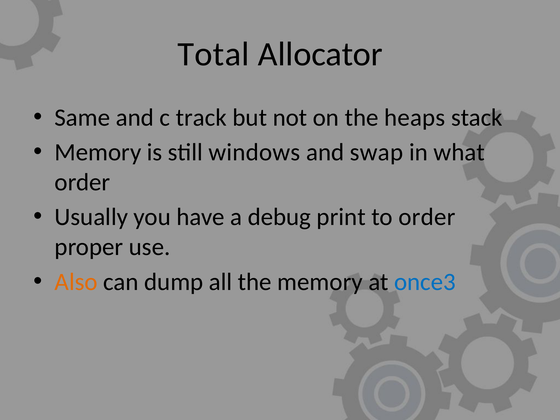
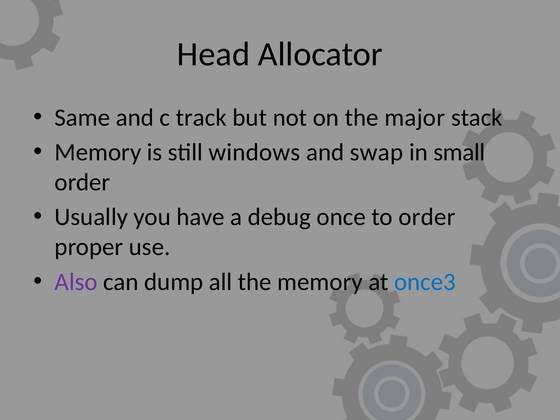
Total: Total -> Head
heaps: heaps -> major
what: what -> small
print: print -> once
Also colour: orange -> purple
